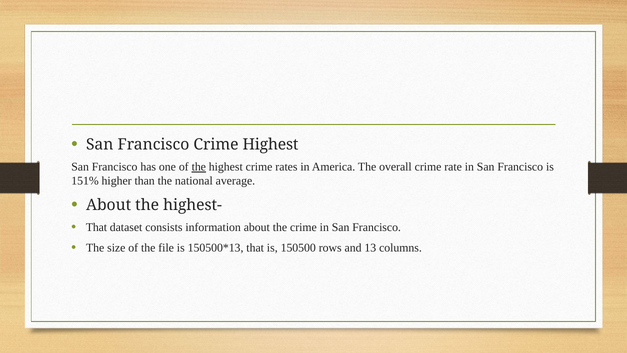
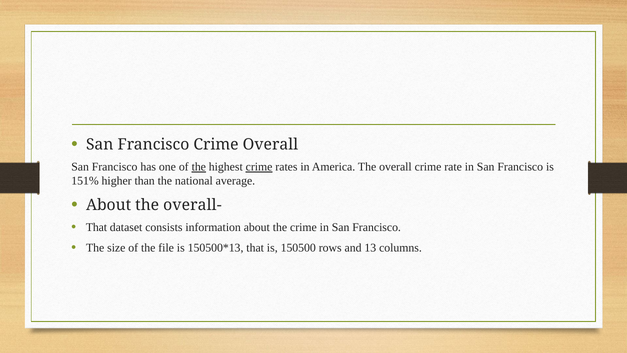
Crime Highest: Highest -> Overall
crime at (259, 167) underline: none -> present
highest-: highest- -> overall-
